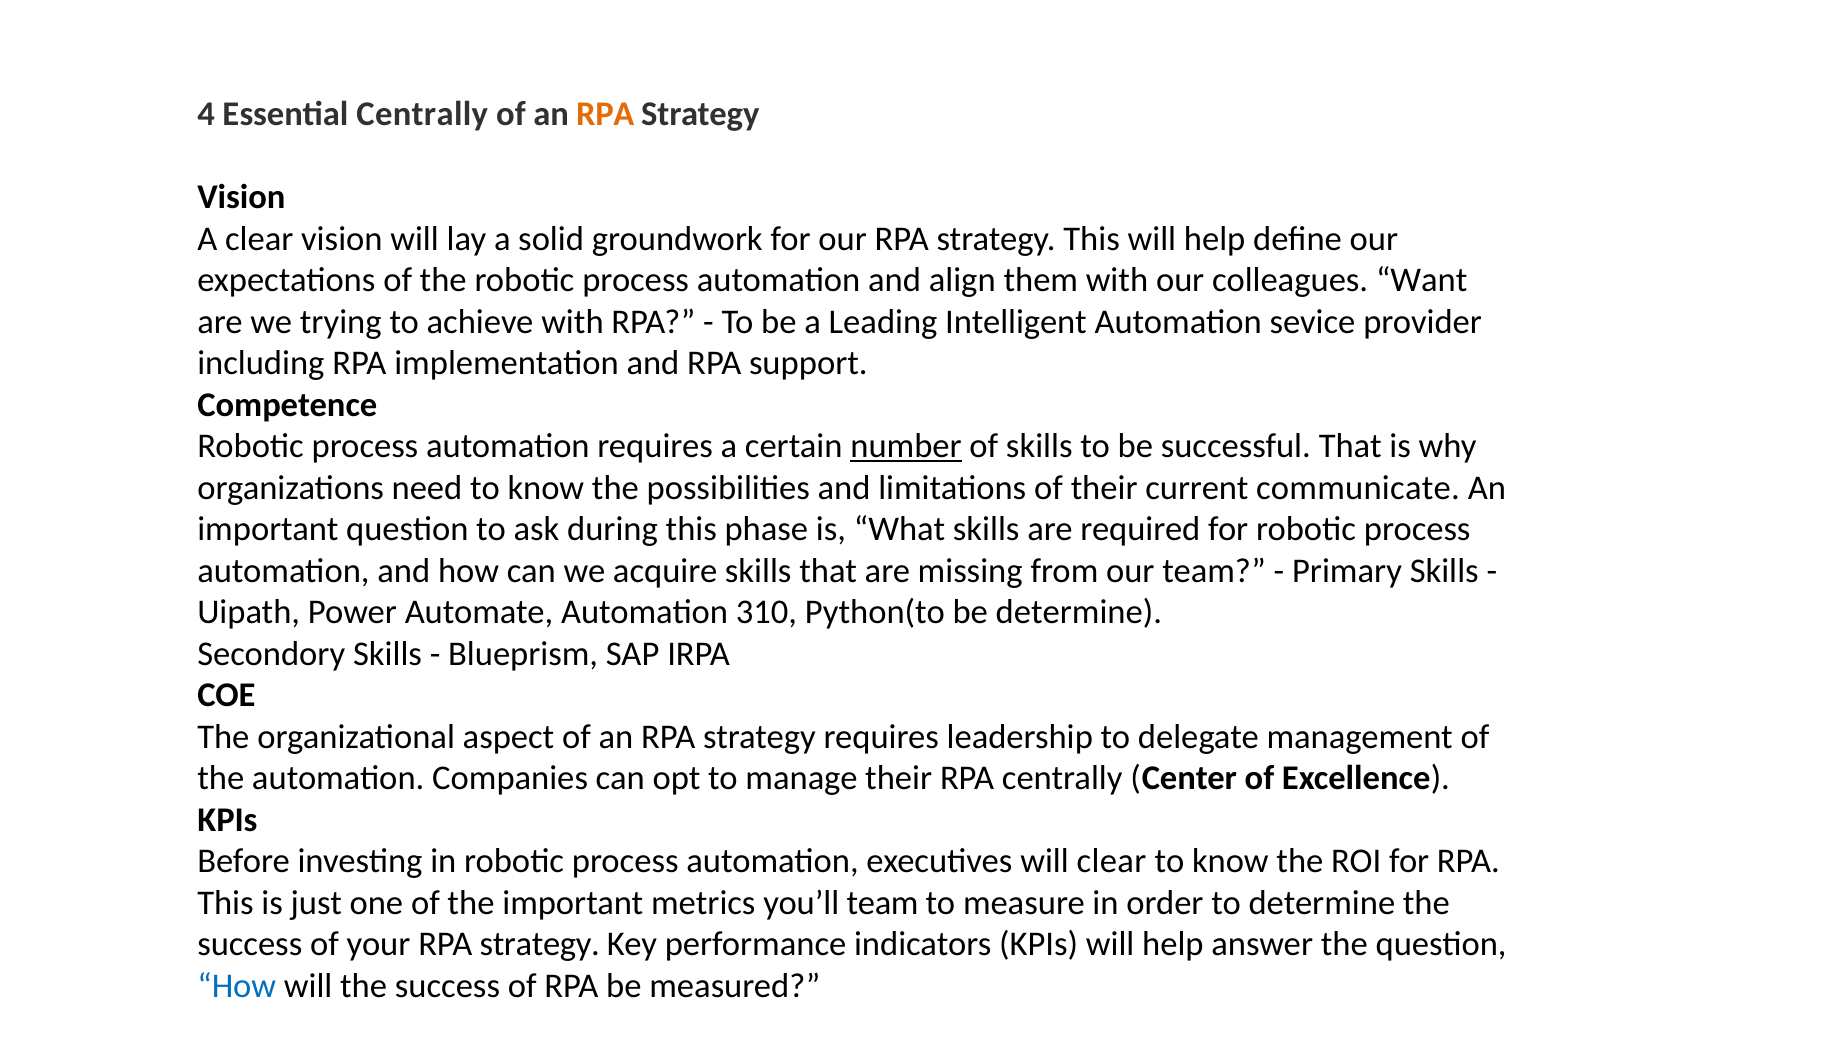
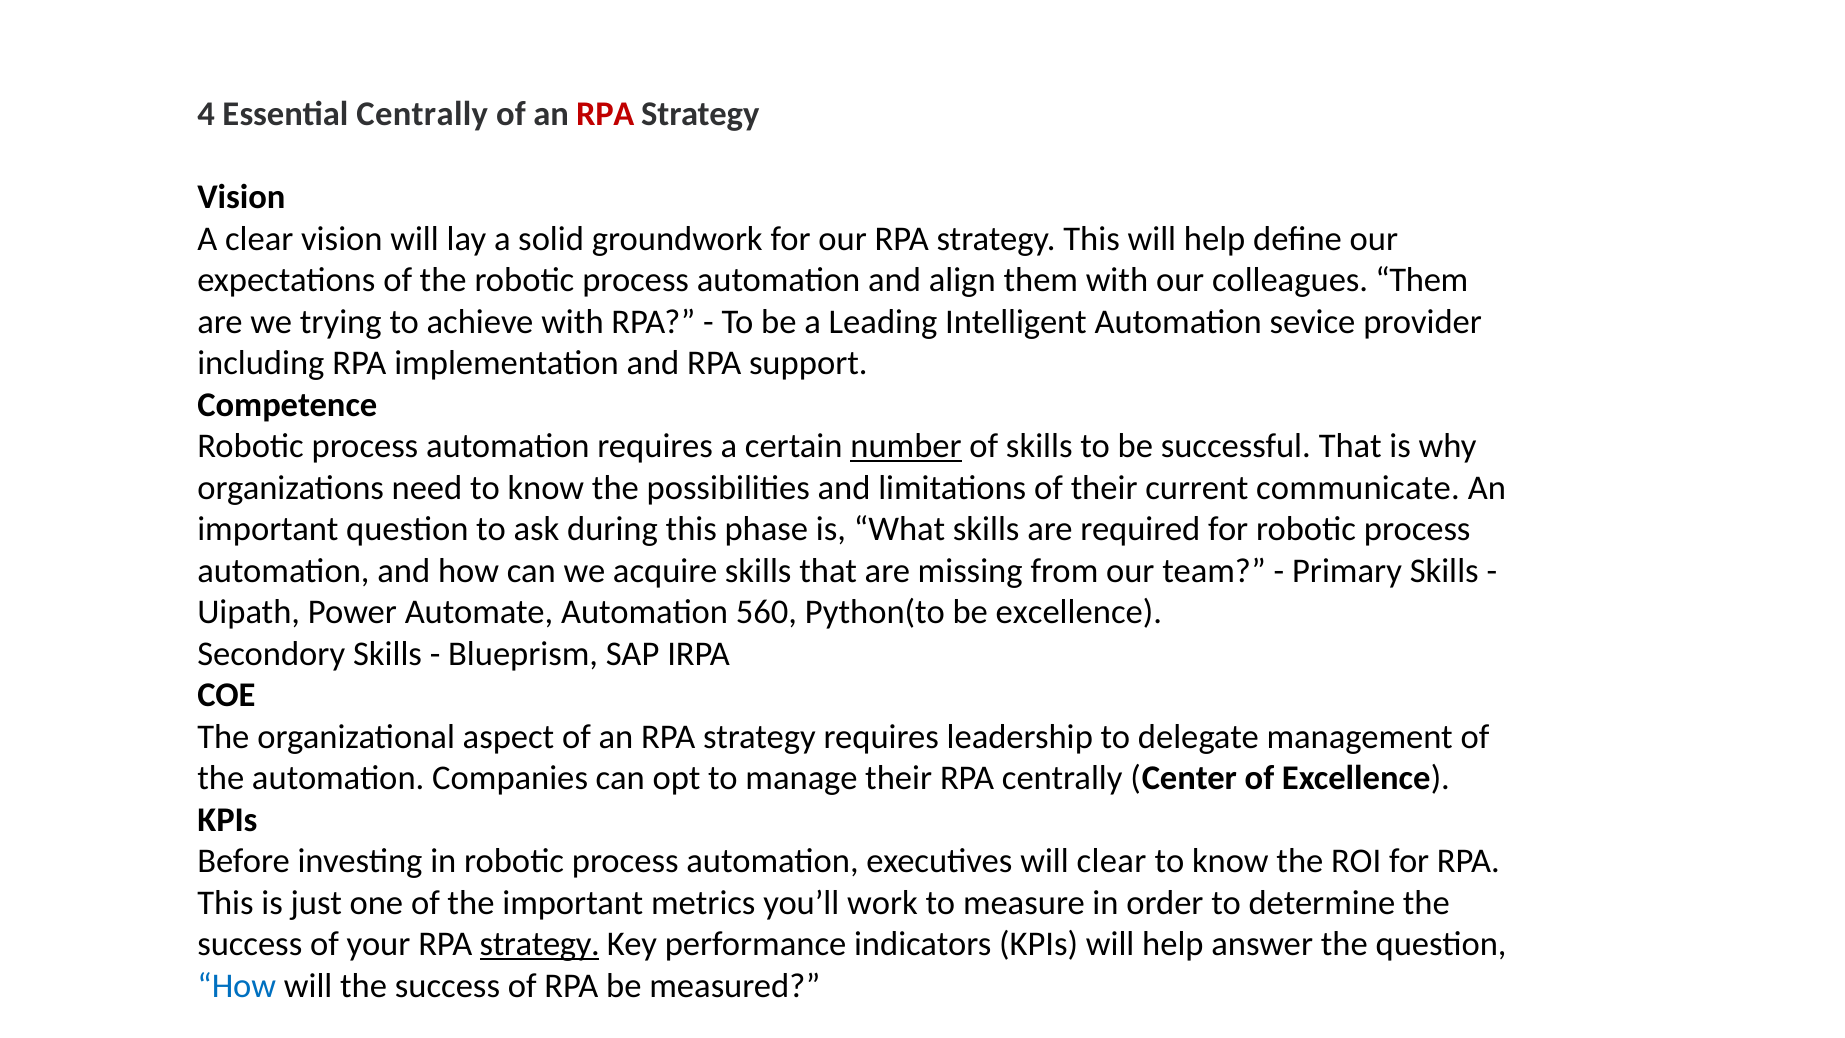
RPA at (605, 114) colour: orange -> red
colleagues Want: Want -> Them
310: 310 -> 560
be determine: determine -> excellence
you’ll team: team -> work
strategy at (540, 944) underline: none -> present
